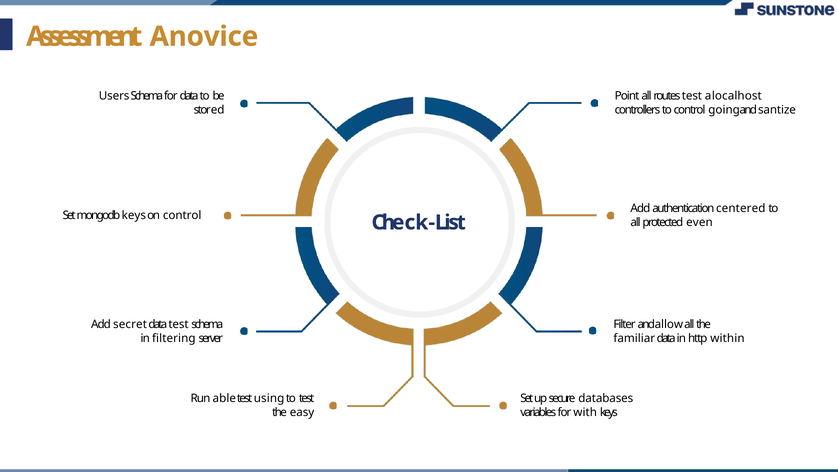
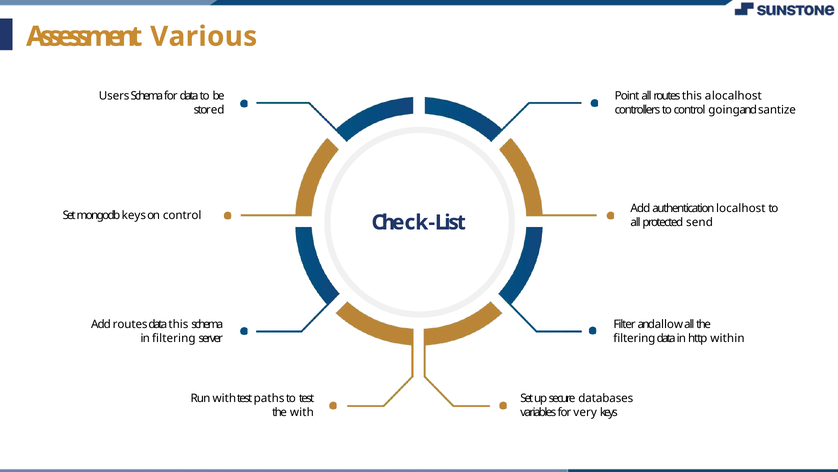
Anovice: Anovice -> Various
routes test: test -> this
authentication centered: centered -> localhost
even: even -> send
Add secret: secret -> routes
data test: test -> this
familiar at (634, 338): familiar -> filtering
Run able: able -> with
using: using -> paths
the easy: easy -> with
with: with -> very
